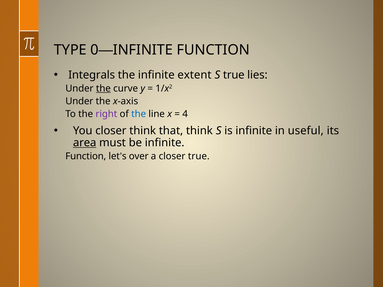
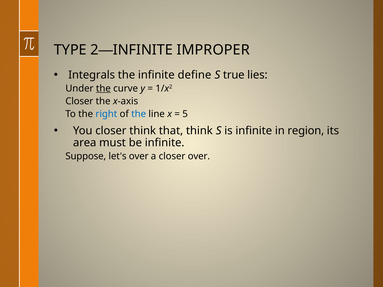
0: 0 -> 2
FUNCTION at (213, 50): FUNCTION -> IMPROPER
extent: extent -> define
Under at (79, 101): Under -> Closer
right colour: purple -> blue
4: 4 -> 5
useful: useful -> region
area underline: present -> none
Function at (86, 156): Function -> Suppose
closer true: true -> over
